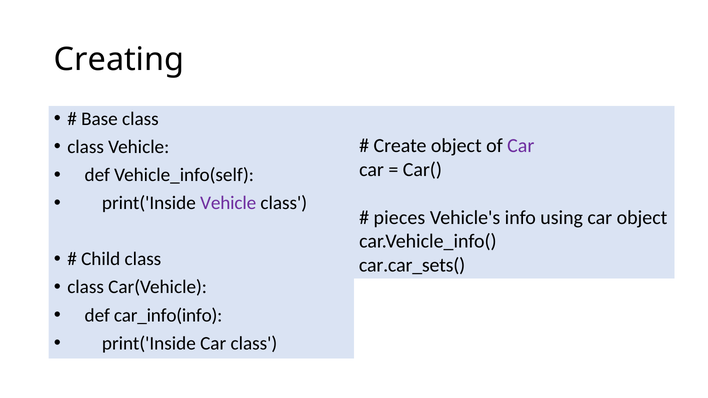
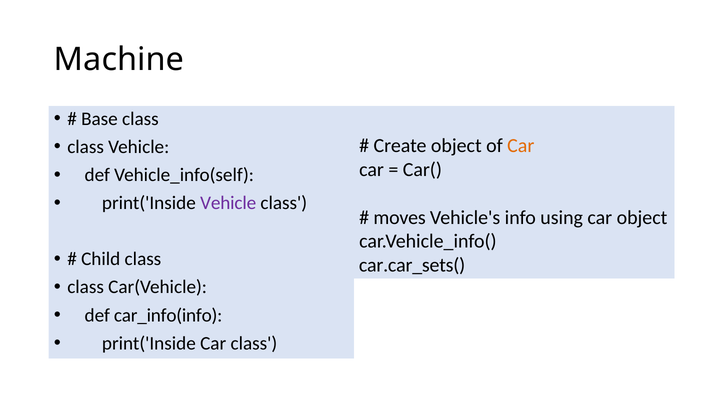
Creating: Creating -> Machine
Car at (521, 146) colour: purple -> orange
pieces: pieces -> moves
